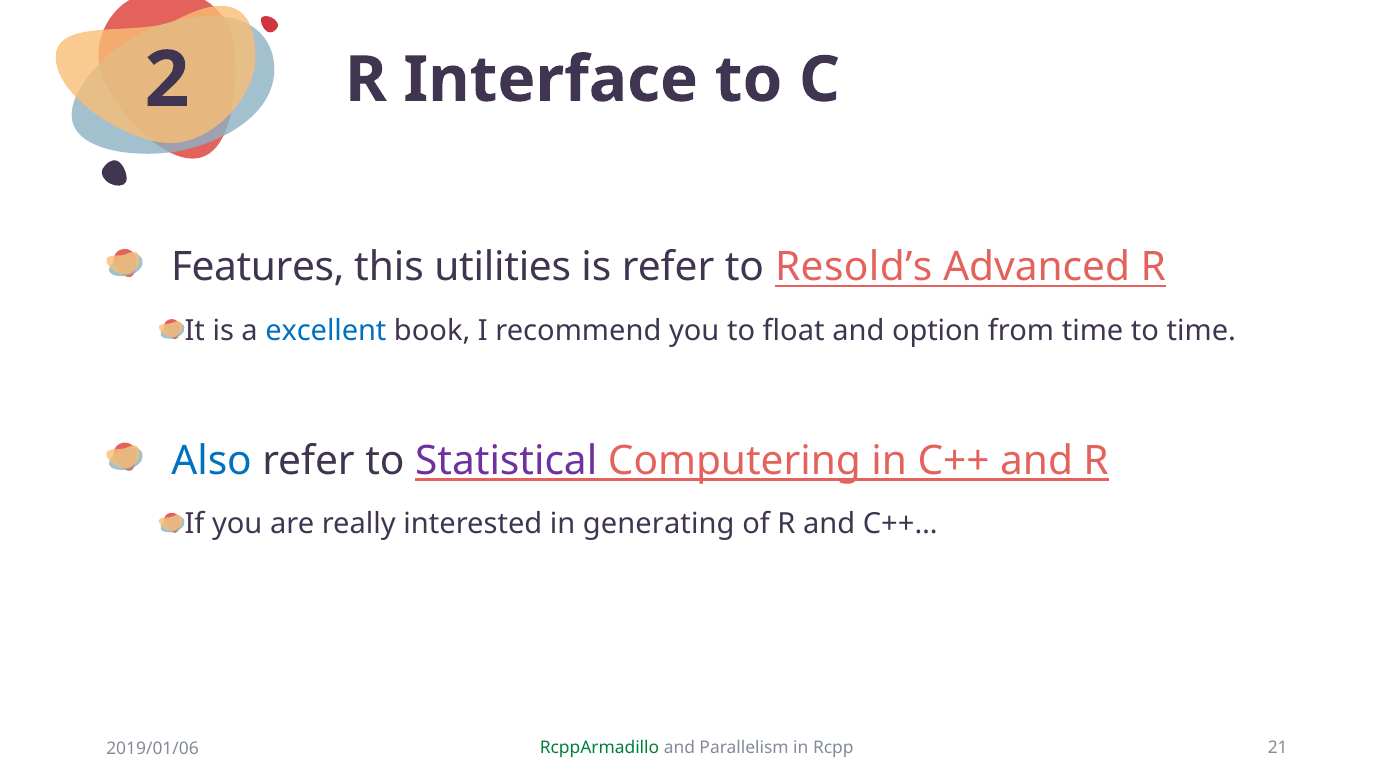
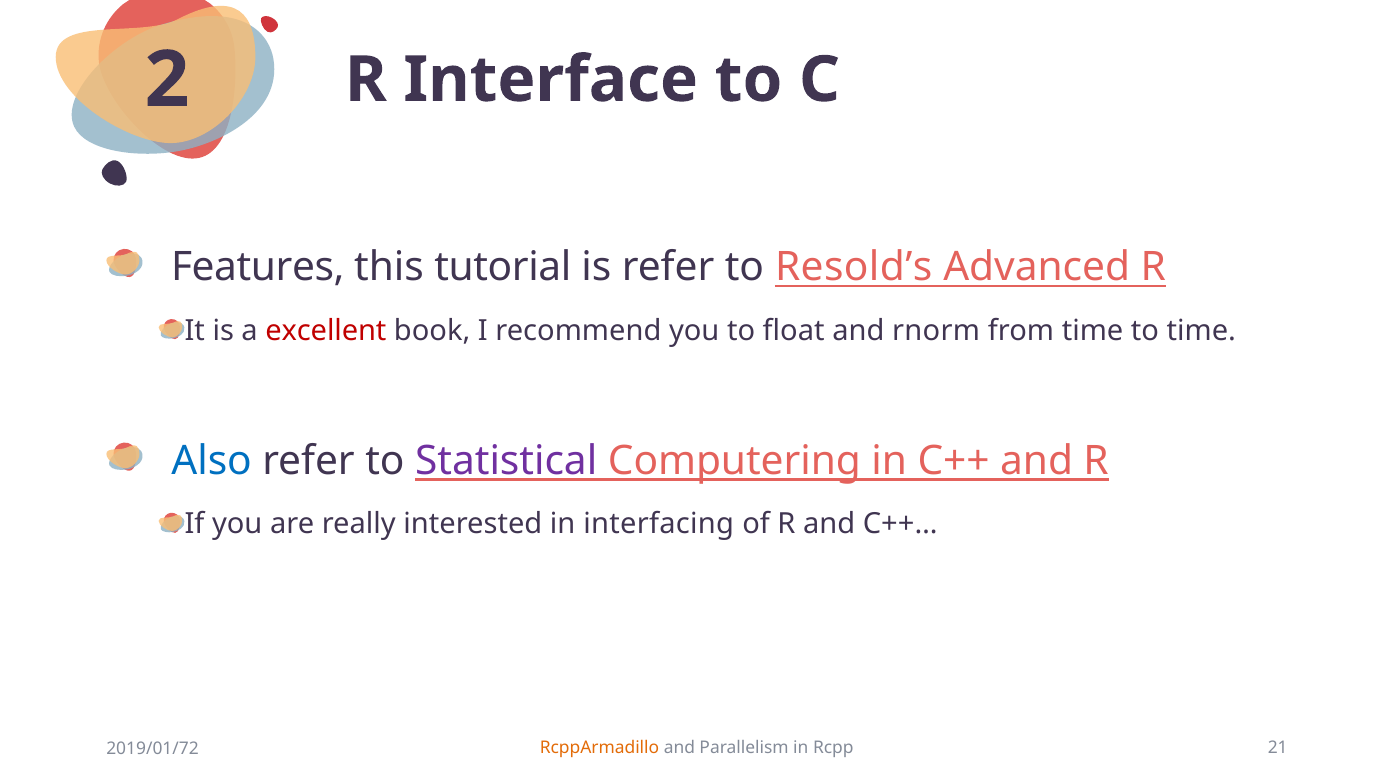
utilities: utilities -> tutorial
excellent colour: blue -> red
option: option -> rnorm
generating: generating -> interfacing
RcppArmadillo colour: green -> orange
2019/01/06: 2019/01/06 -> 2019/01/72
